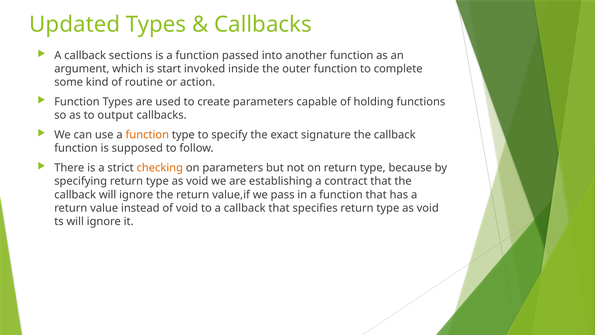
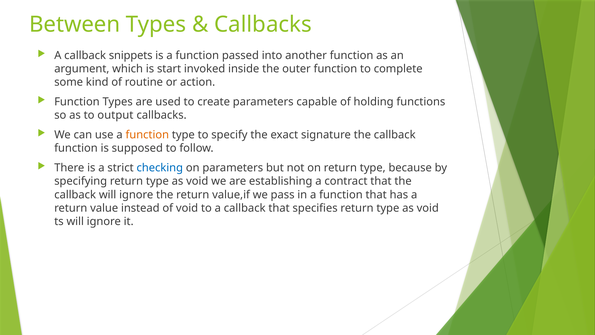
Updated: Updated -> Between
sections: sections -> snippets
checking colour: orange -> blue
